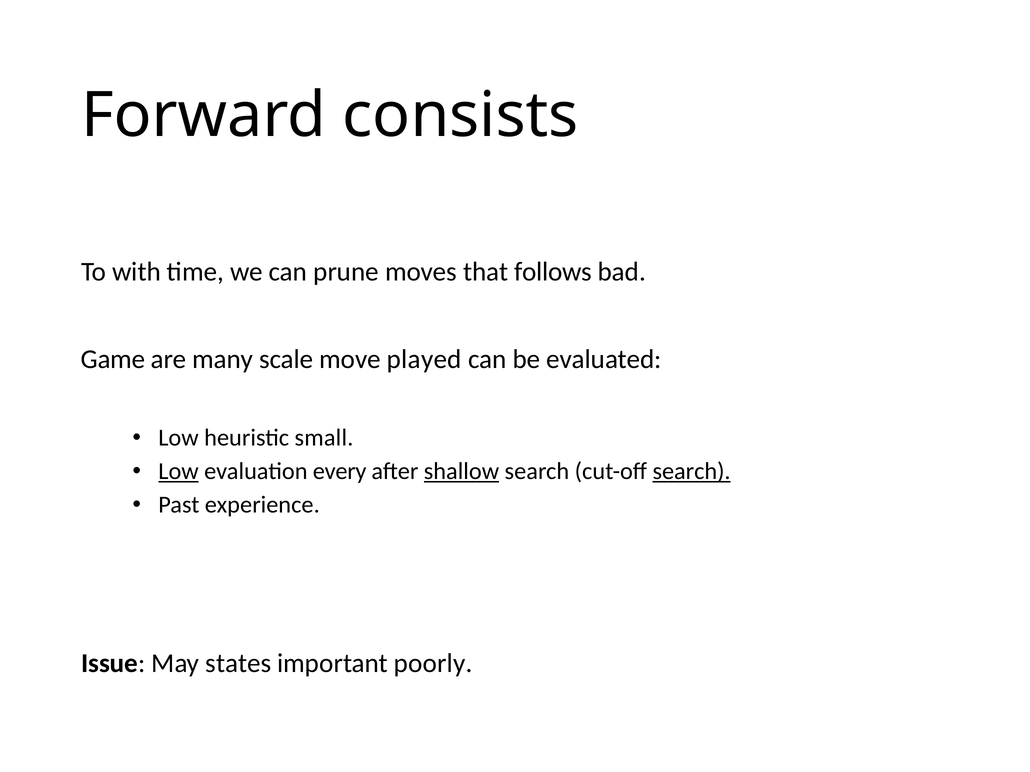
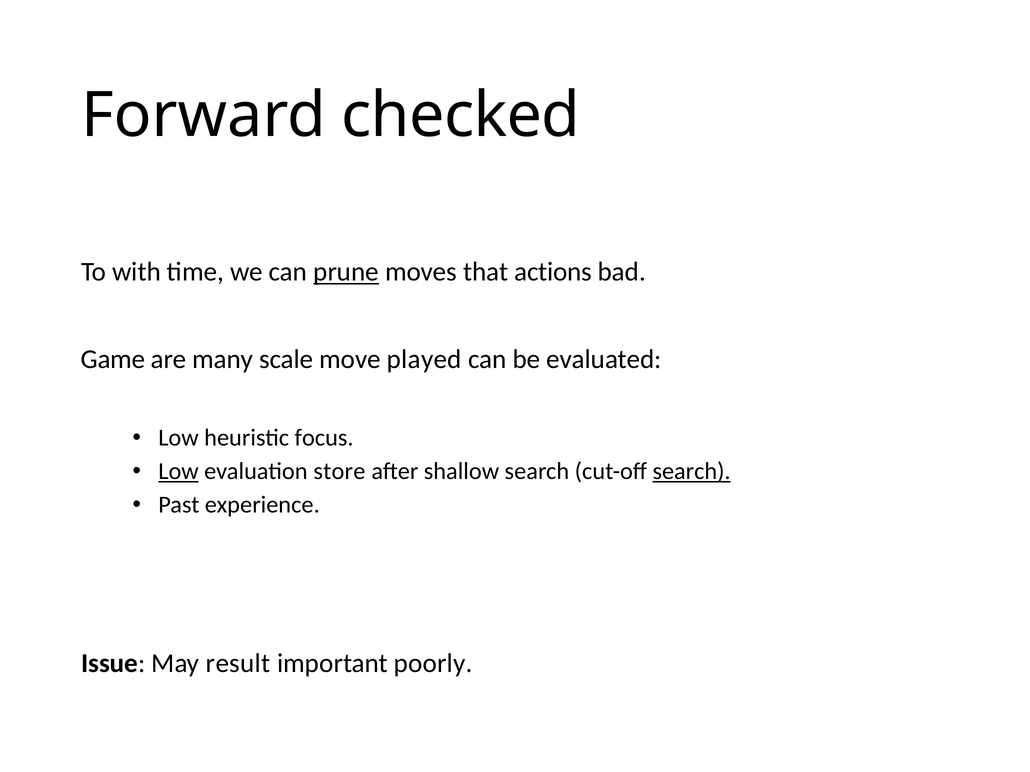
consists: consists -> checked
prune underline: none -> present
follows: follows -> actions
small: small -> focus
every: every -> store
shallow underline: present -> none
states: states -> result
